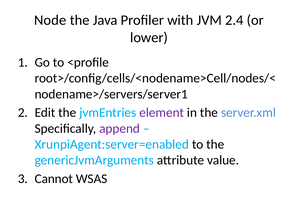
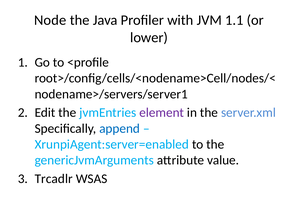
2.4: 2.4 -> 1.1
append colour: purple -> blue
Cannot: Cannot -> Trcadlr
